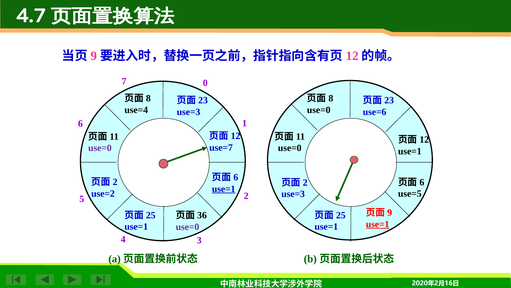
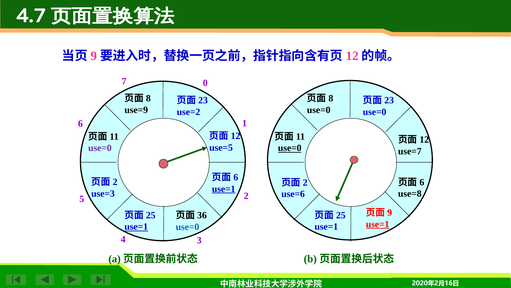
use=4: use=4 -> use=9
use=3 at (189, 112): use=3 -> use=2
use=6 at (375, 112): use=6 -> use=0
use=7: use=7 -> use=5
use=0 at (290, 148) underline: none -> present
use=1 at (410, 151): use=1 -> use=7
use=2: use=2 -> use=3
use=5: use=5 -> use=8
use=3 at (293, 194): use=3 -> use=6
use=1 at (136, 226) underline: none -> present
use=0 at (188, 226) colour: purple -> blue
